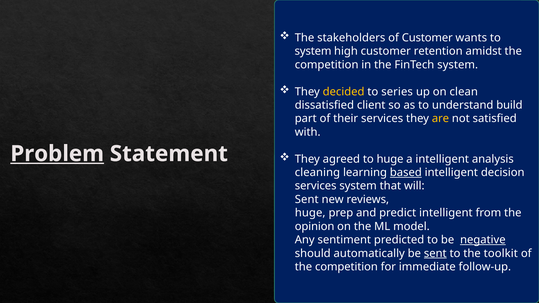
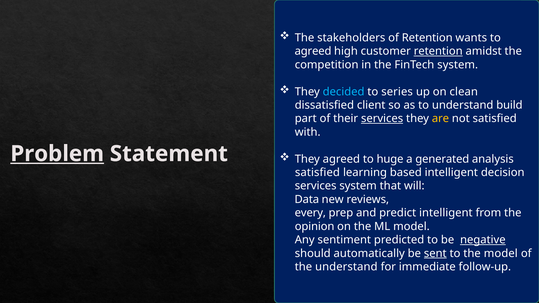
of Customer: Customer -> Retention
system at (313, 51): system -> agreed
retention at (438, 51) underline: none -> present
decided colour: yellow -> light blue
services at (382, 119) underline: none -> present
a intelligent: intelligent -> generated
cleaning at (317, 173): cleaning -> satisfied
based underline: present -> none
Sent at (307, 200): Sent -> Data
huge at (310, 213): huge -> every
the toolkit: toolkit -> model
competition at (346, 267): competition -> understand
